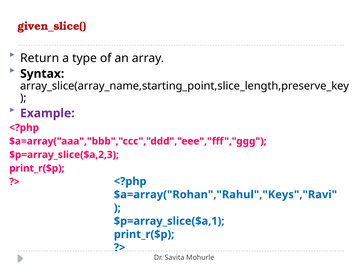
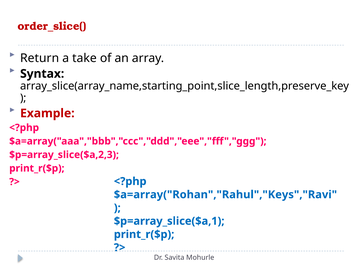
given_slice(: given_slice( -> order_slice(
type: type -> take
Example colour: purple -> red
